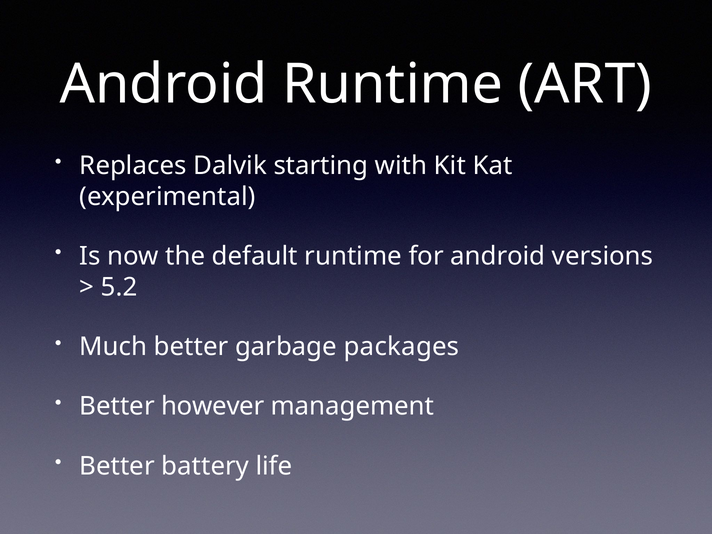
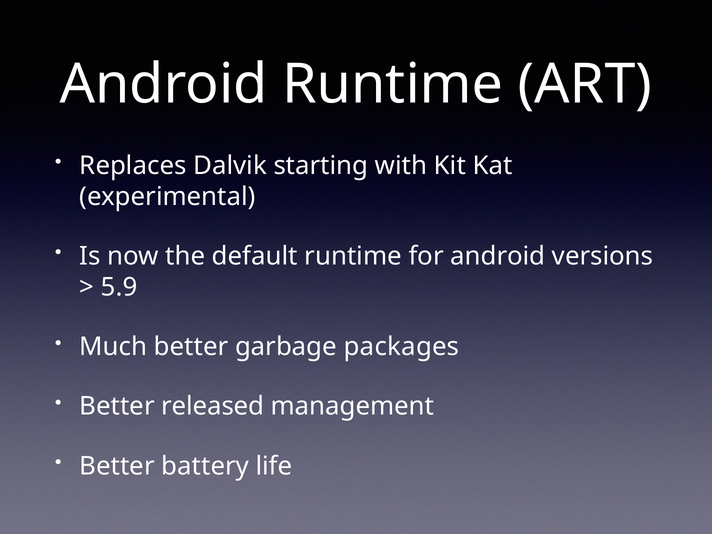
5.2: 5.2 -> 5.9
however: however -> released
